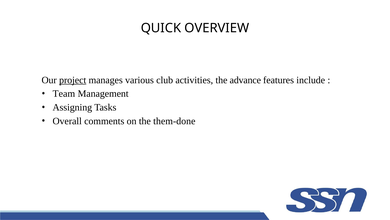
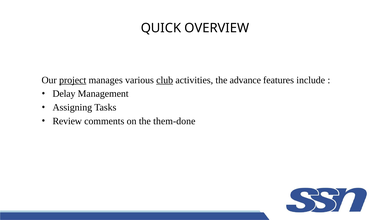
club underline: none -> present
Team: Team -> Delay
Overall: Overall -> Review
